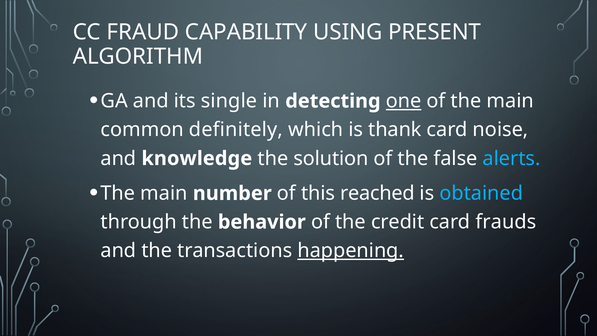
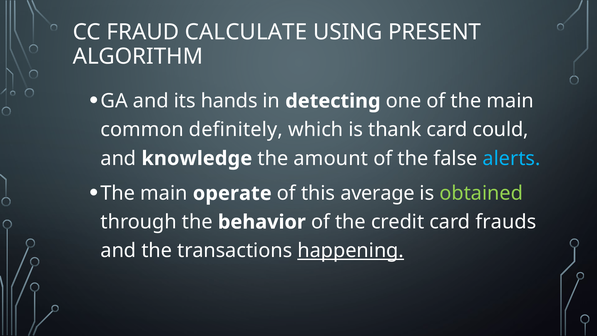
CAPABILITY: CAPABILITY -> CALCULATE
single: single -> hands
one underline: present -> none
noise: noise -> could
solution: solution -> amount
number: number -> operate
reached: reached -> average
obtained colour: light blue -> light green
